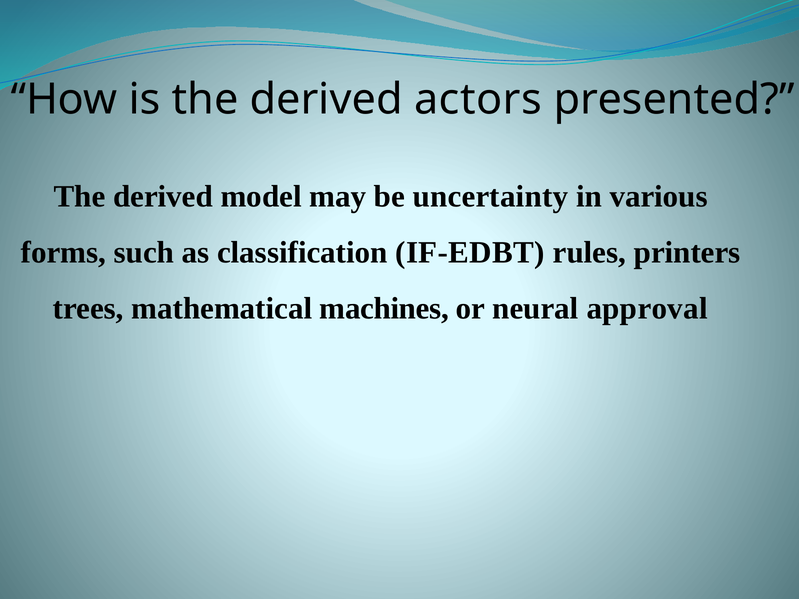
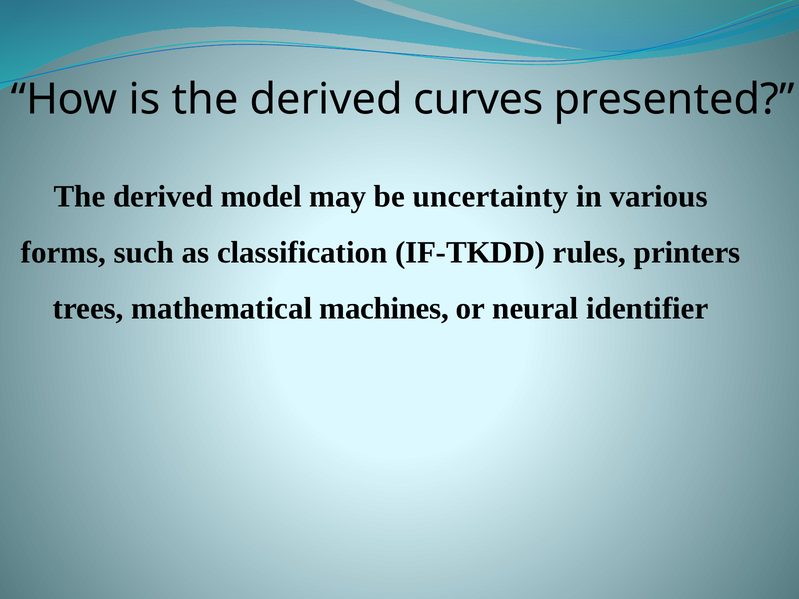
actors: actors -> curves
IF-EDBT: IF-EDBT -> IF-TKDD
approval: approval -> identifier
